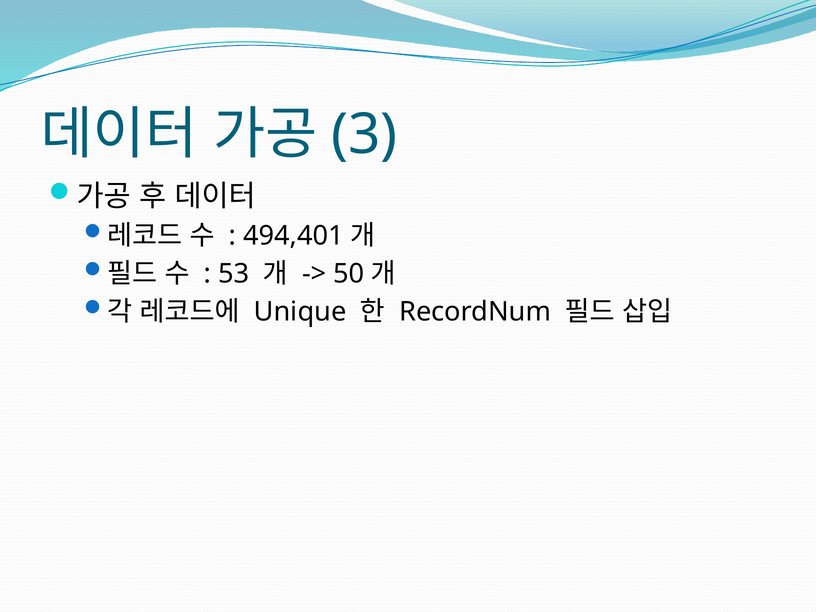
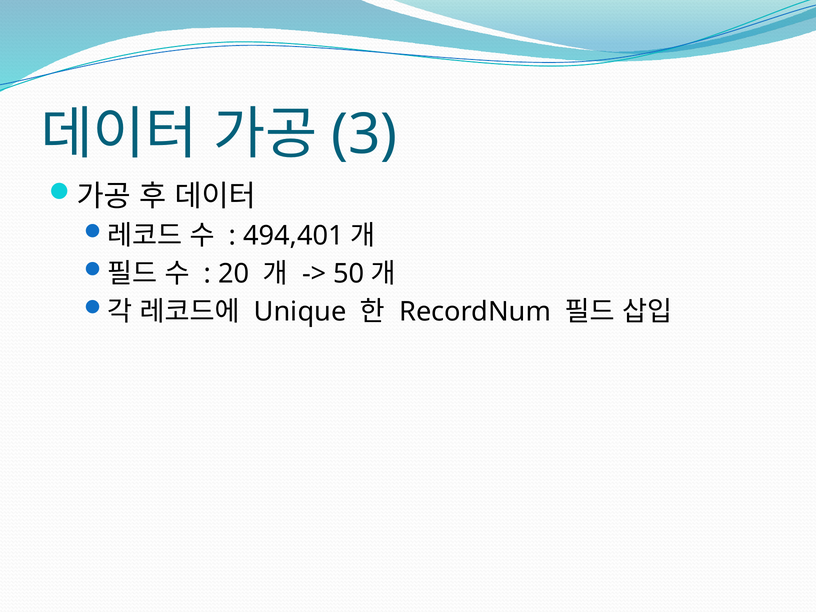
53: 53 -> 20
